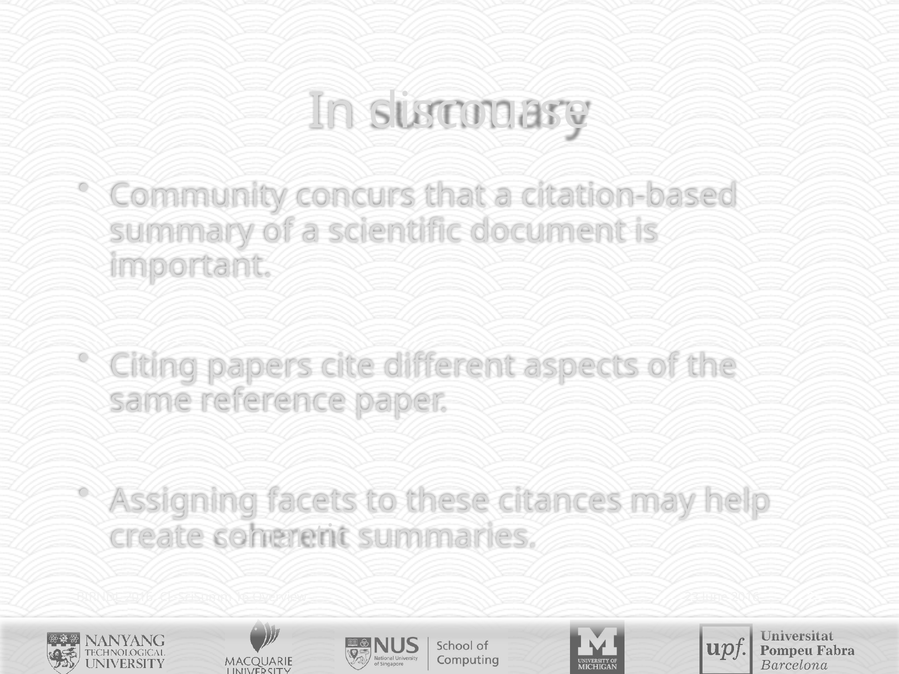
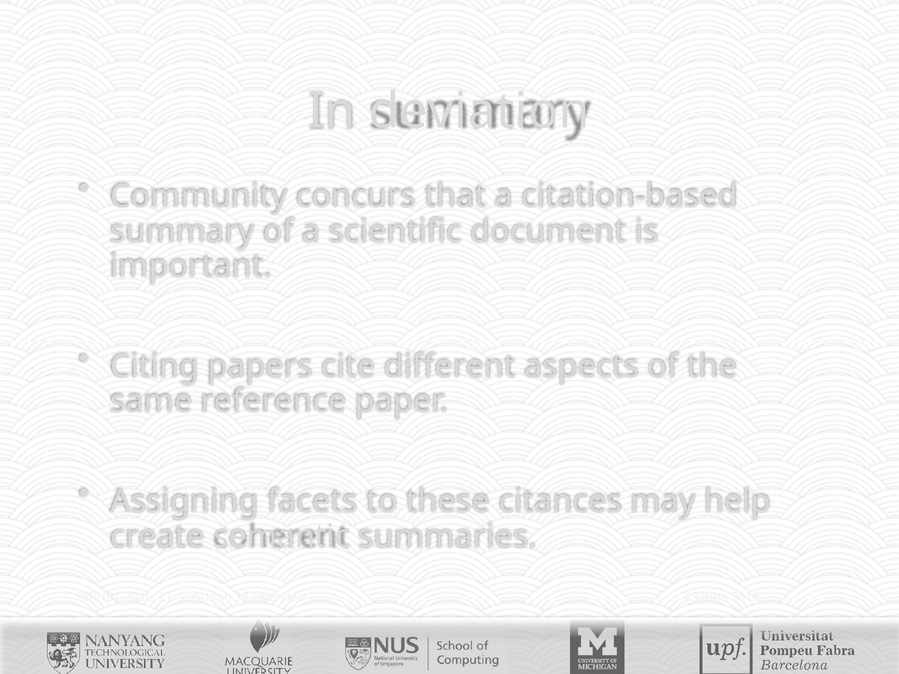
discourse: discourse -> deviation
